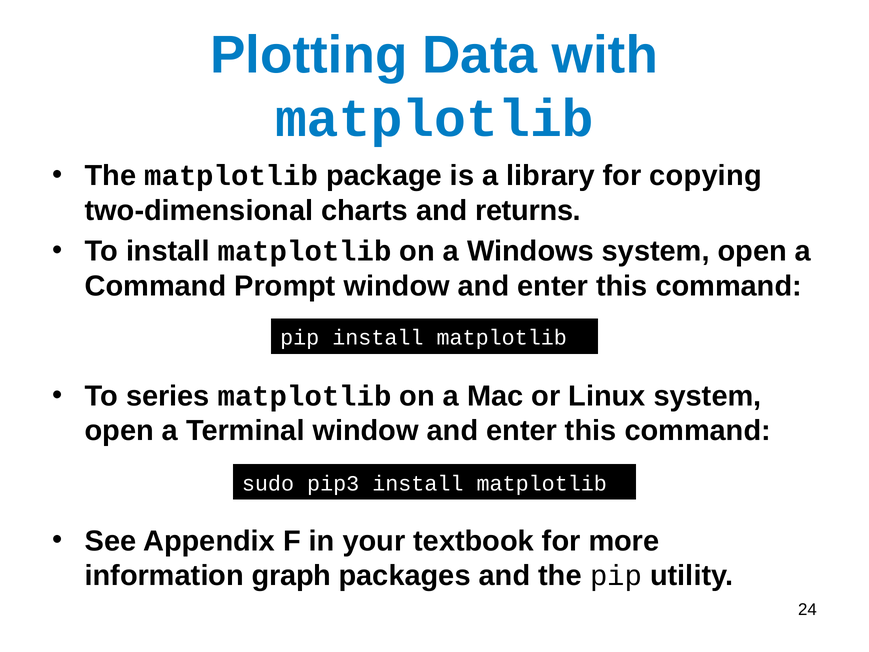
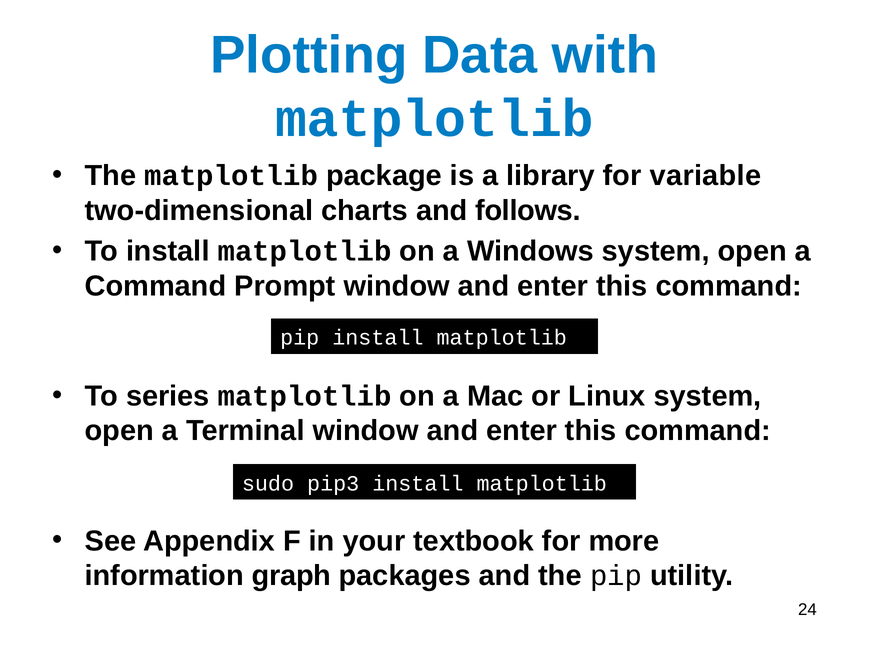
copying: copying -> variable
returns: returns -> follows
